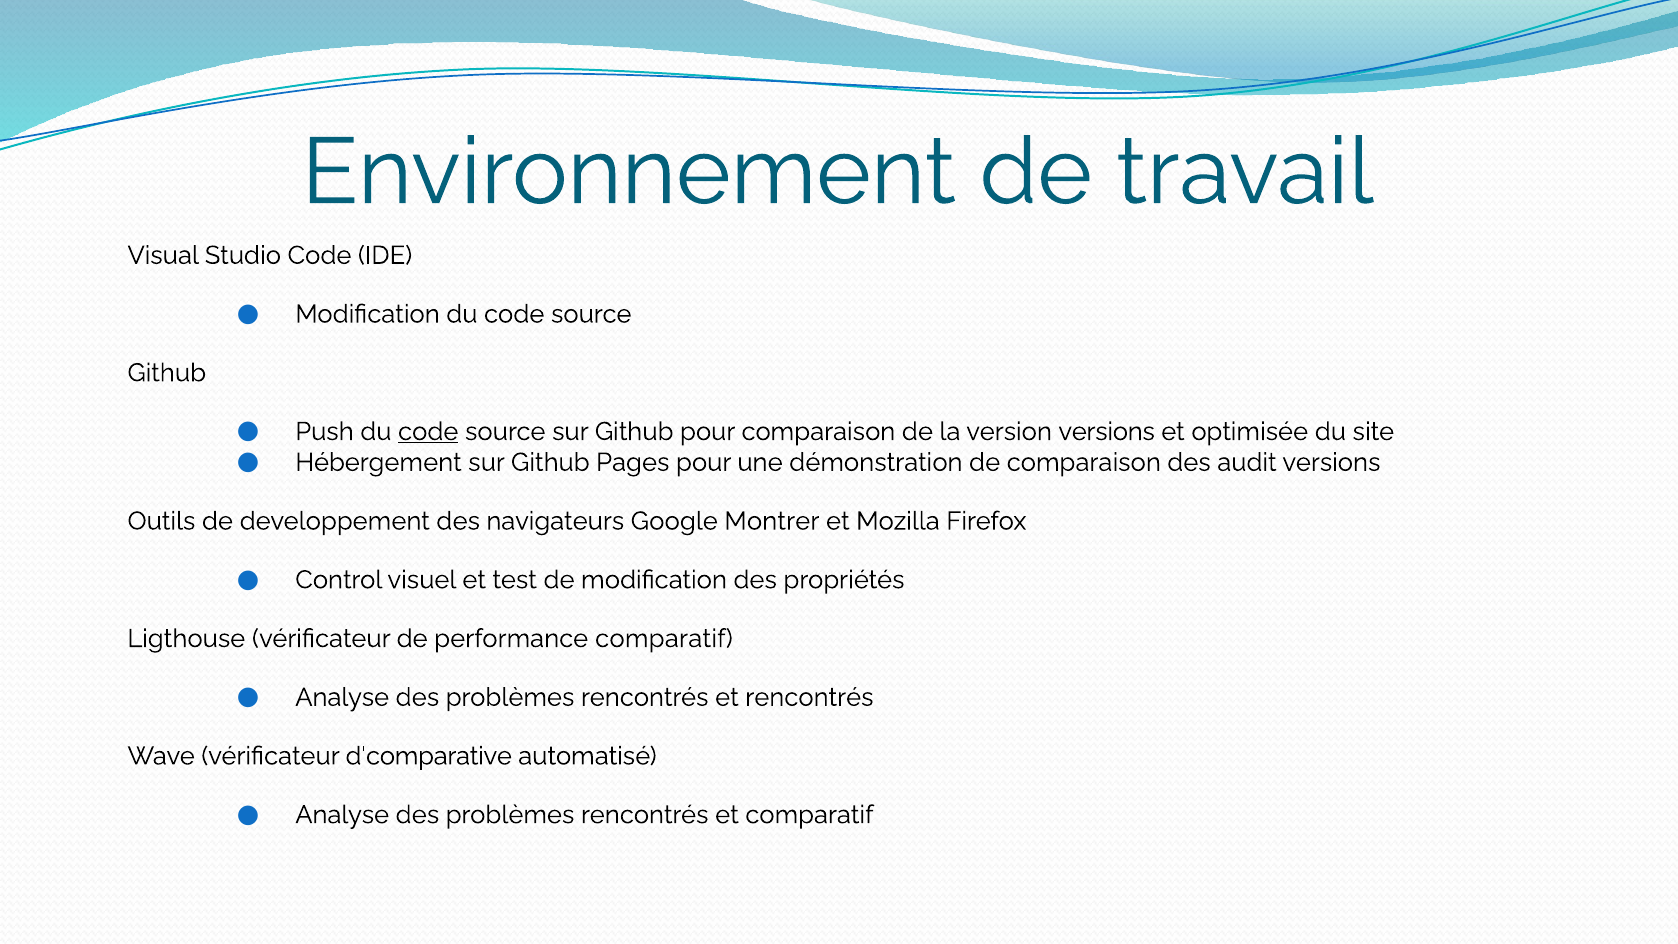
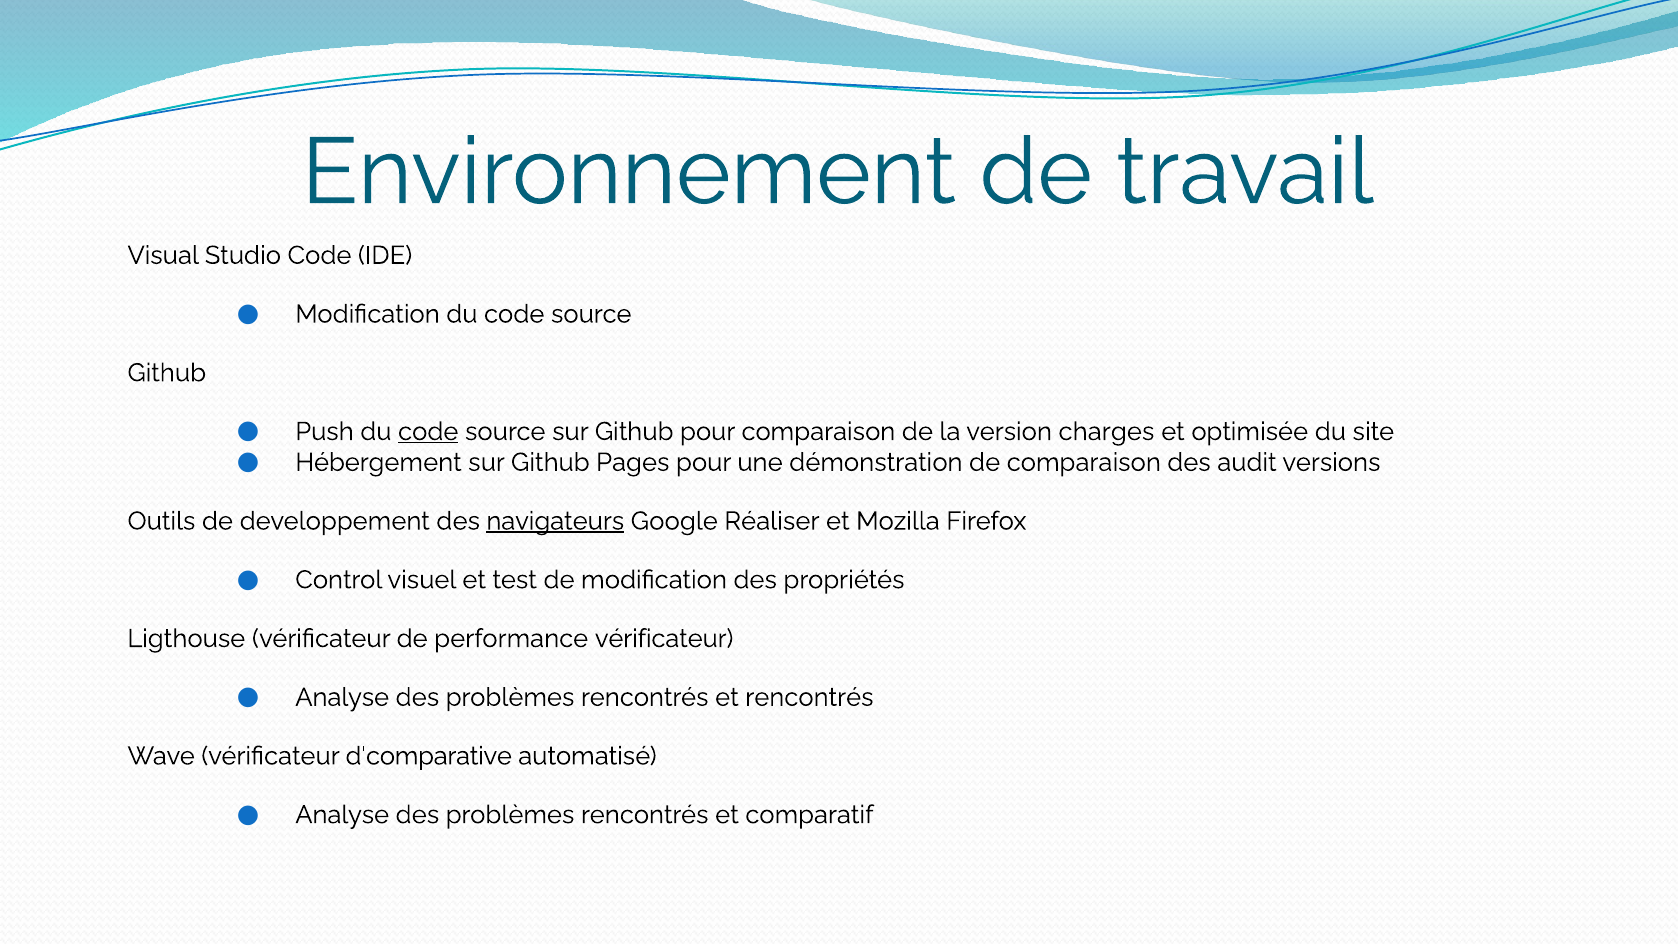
version versions: versions -> charges
navigateurs underline: none -> present
Montrer: Montrer -> Réaliser
performance comparatif: comparatif -> vérificateur
